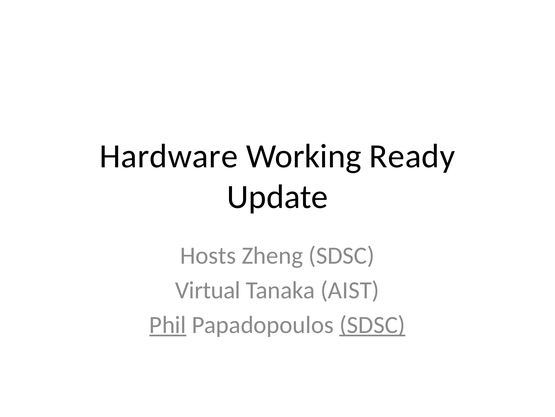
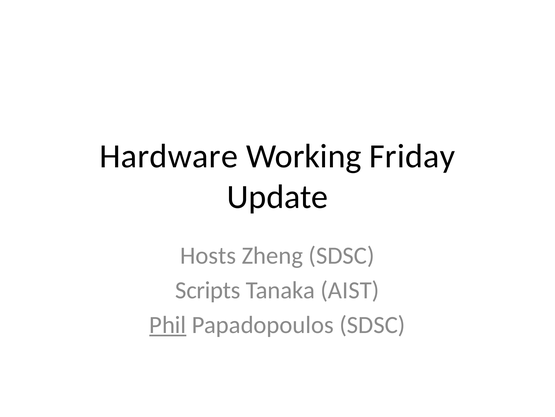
Ready: Ready -> Friday
Virtual: Virtual -> Scripts
SDSC at (372, 324) underline: present -> none
